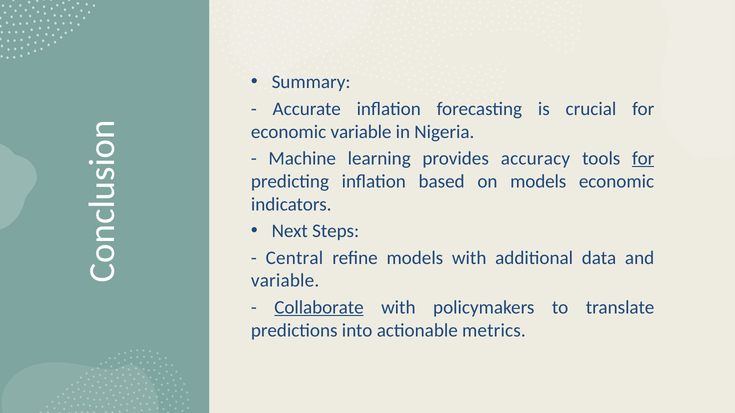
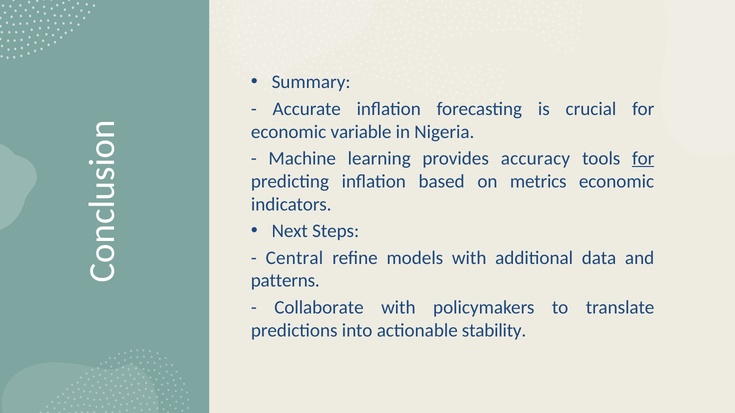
on models: models -> metrics
variable at (285, 281): variable -> patterns
Collaborate underline: present -> none
metrics: metrics -> stability
